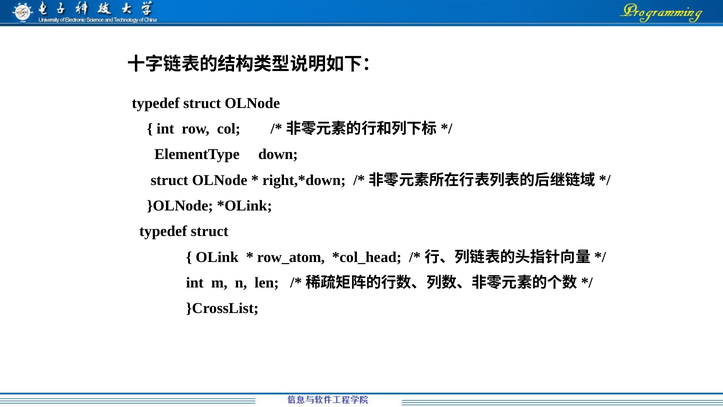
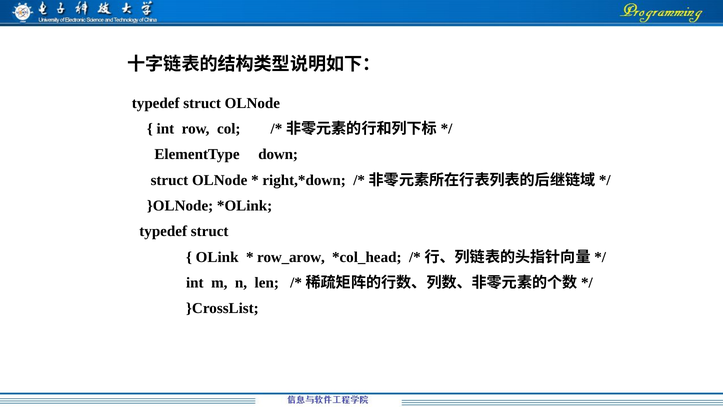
row_atom: row_atom -> row_arow
